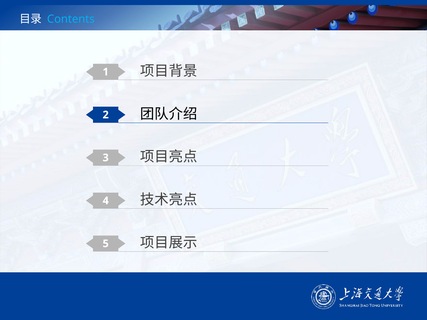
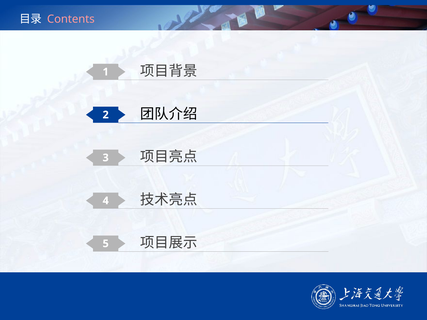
Contents colour: light blue -> pink
